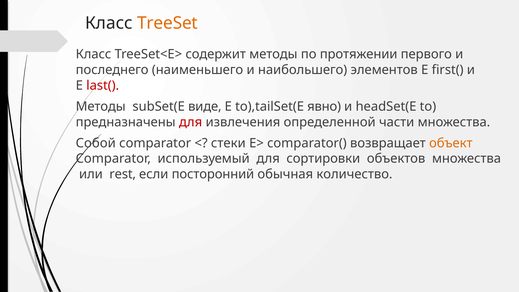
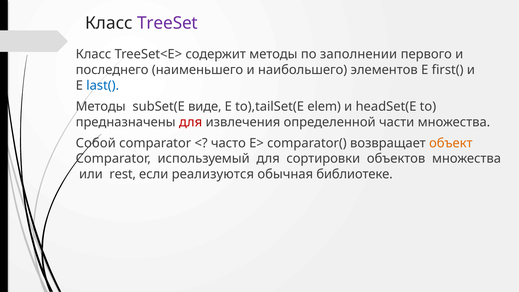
TreeSet colour: orange -> purple
протяжении: протяжении -> заполнении
last( colour: red -> blue
явно: явно -> elem
стеки: стеки -> часто
посторонний: посторонний -> реализуются
количество: количество -> библиотеке
